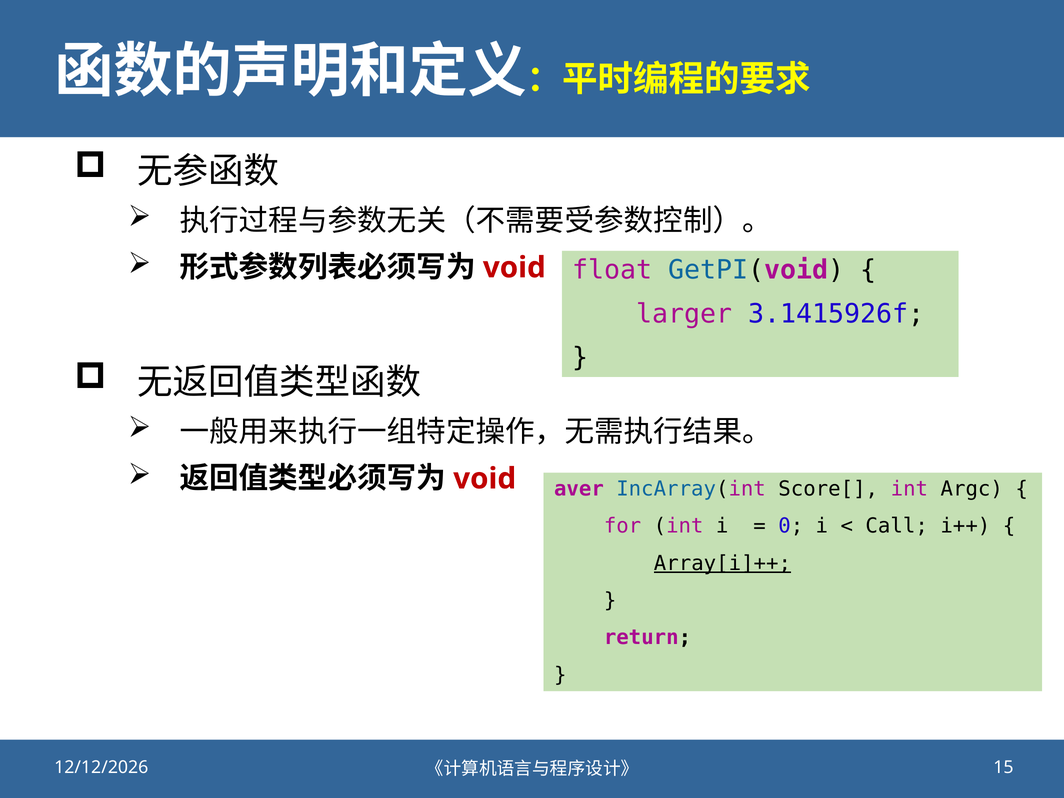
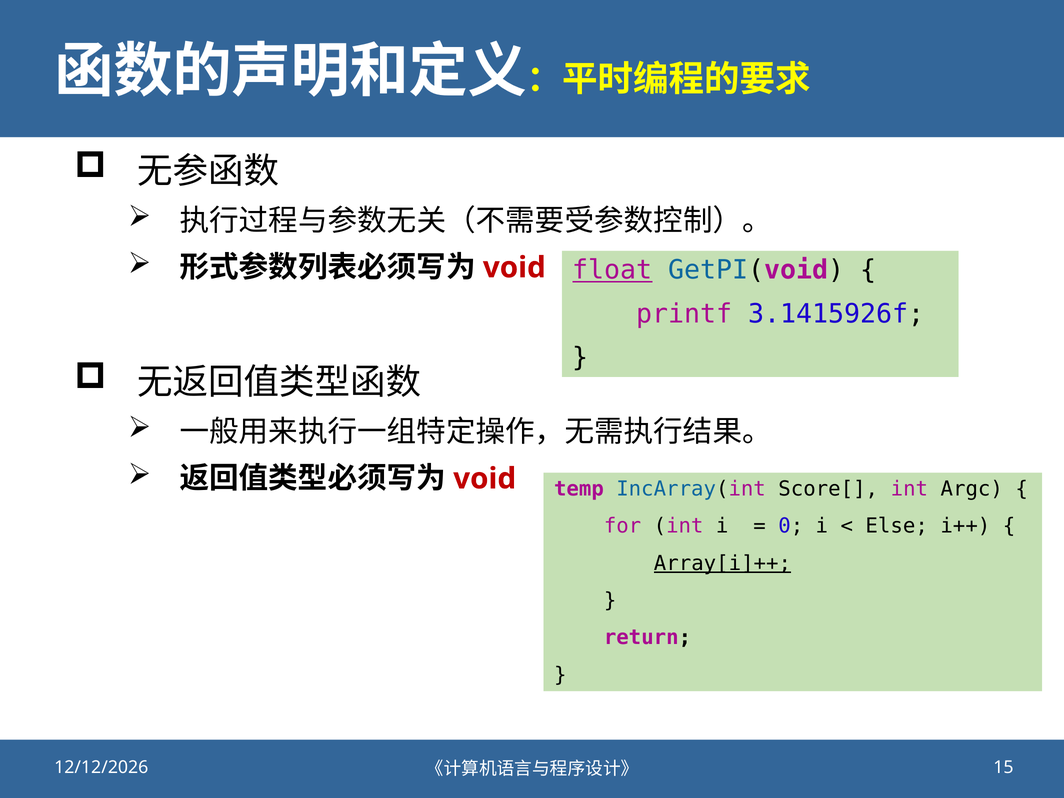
float underline: none -> present
larger: larger -> printf
aver: aver -> temp
Call: Call -> Else
